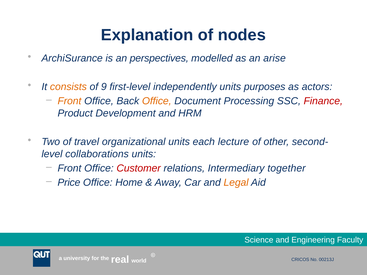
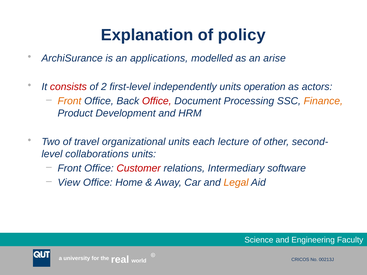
nodes: nodes -> policy
perspectives: perspectives -> applications
consists colour: orange -> red
9: 9 -> 2
purposes: purposes -> operation
Office at (157, 101) colour: orange -> red
Finance colour: red -> orange
together: together -> software
Price: Price -> View
